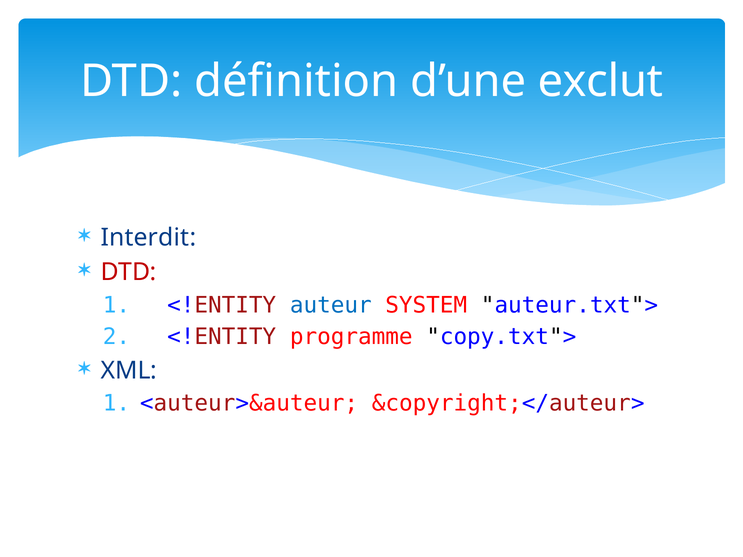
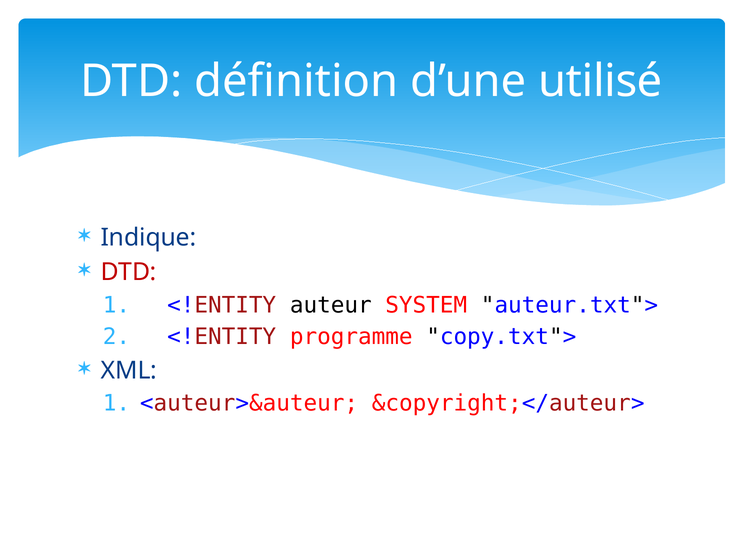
exclut: exclut -> utilisé
Interdit: Interdit -> Indique
auteur colour: blue -> black
